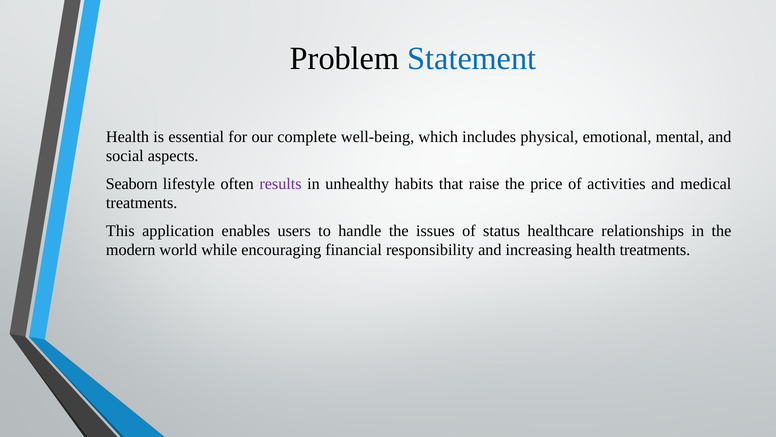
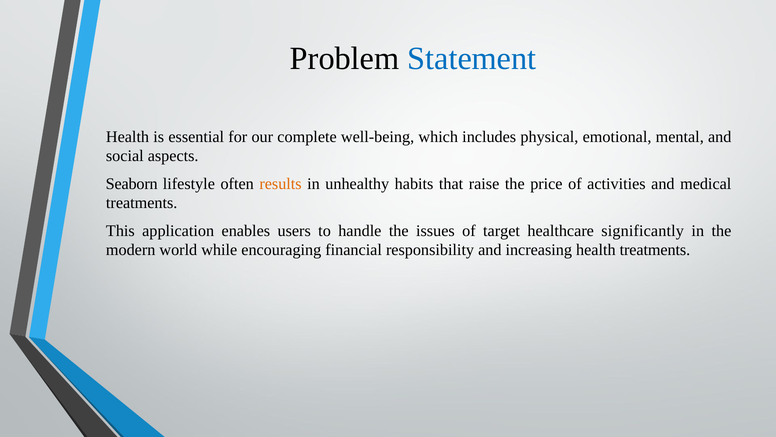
results colour: purple -> orange
status: status -> target
relationships: relationships -> significantly
